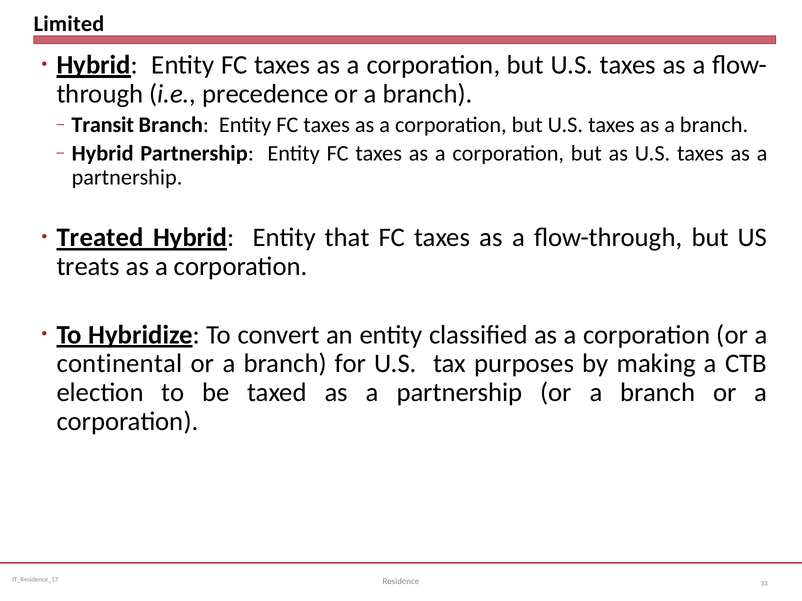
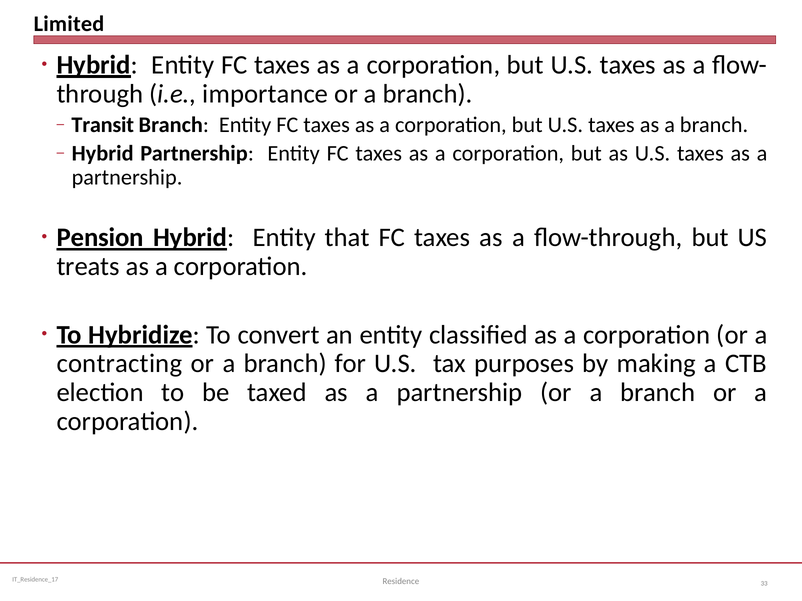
precedence: precedence -> importance
Treated: Treated -> Pension
continental: continental -> contracting
